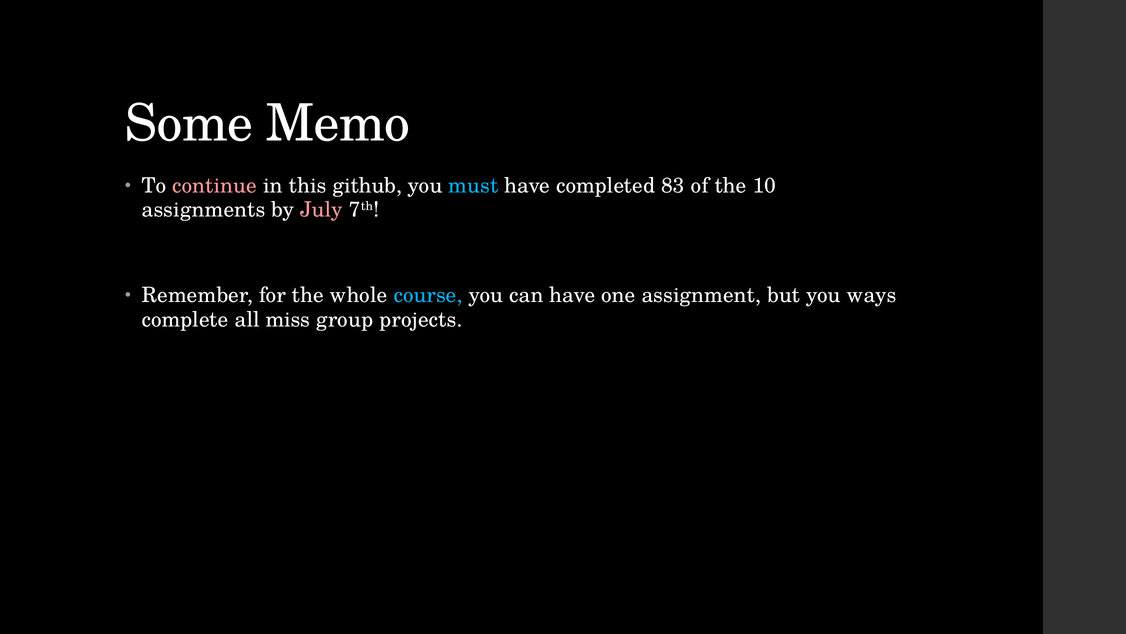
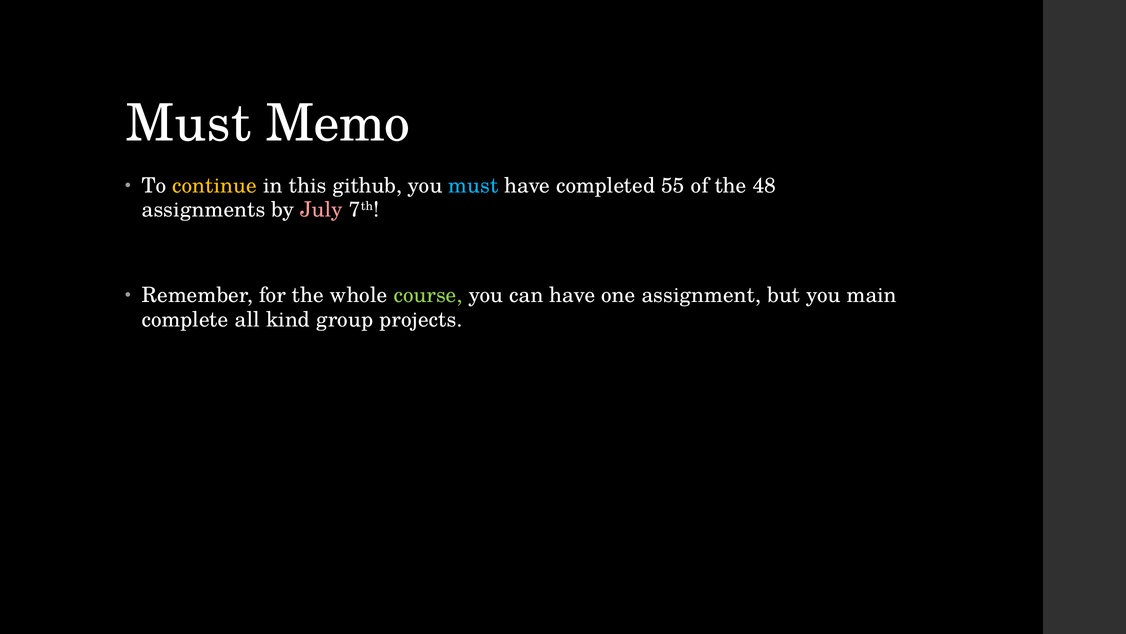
Some at (189, 124): Some -> Must
continue colour: pink -> yellow
83: 83 -> 55
10: 10 -> 48
course colour: light blue -> light green
ways: ways -> main
miss: miss -> kind
